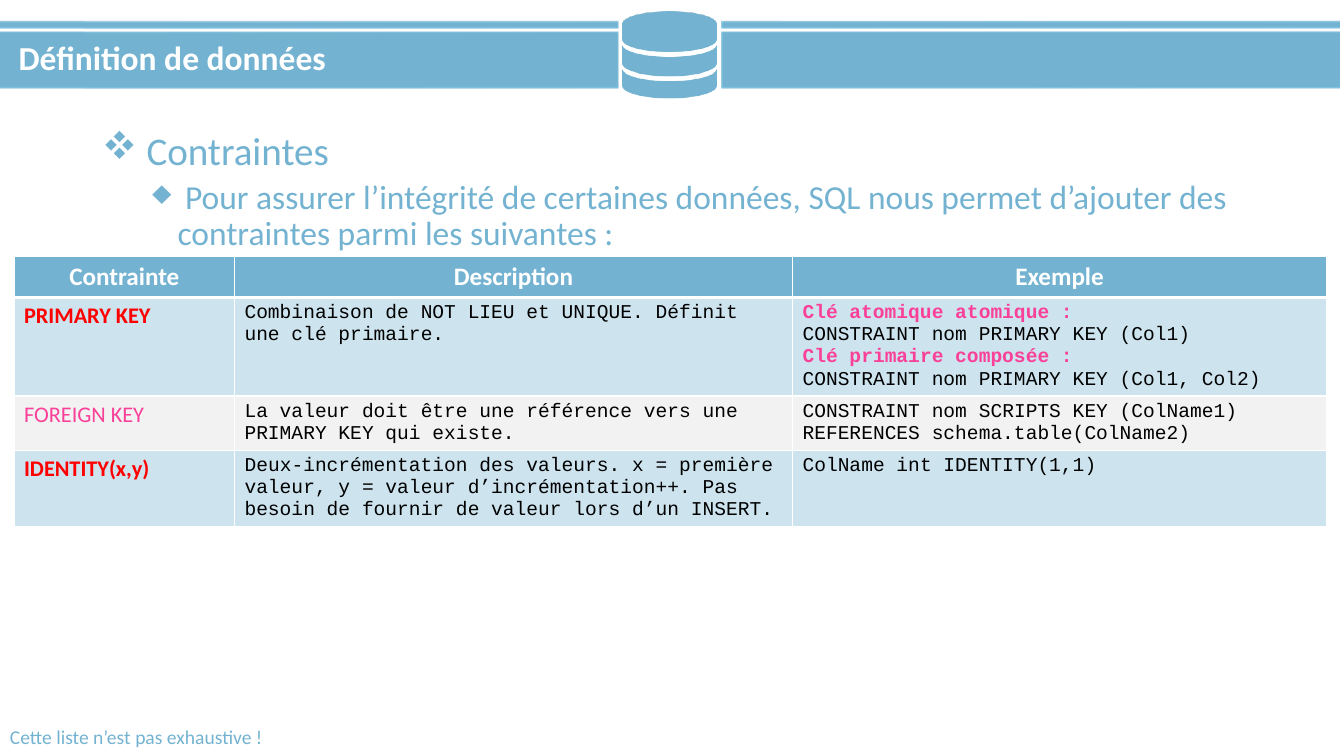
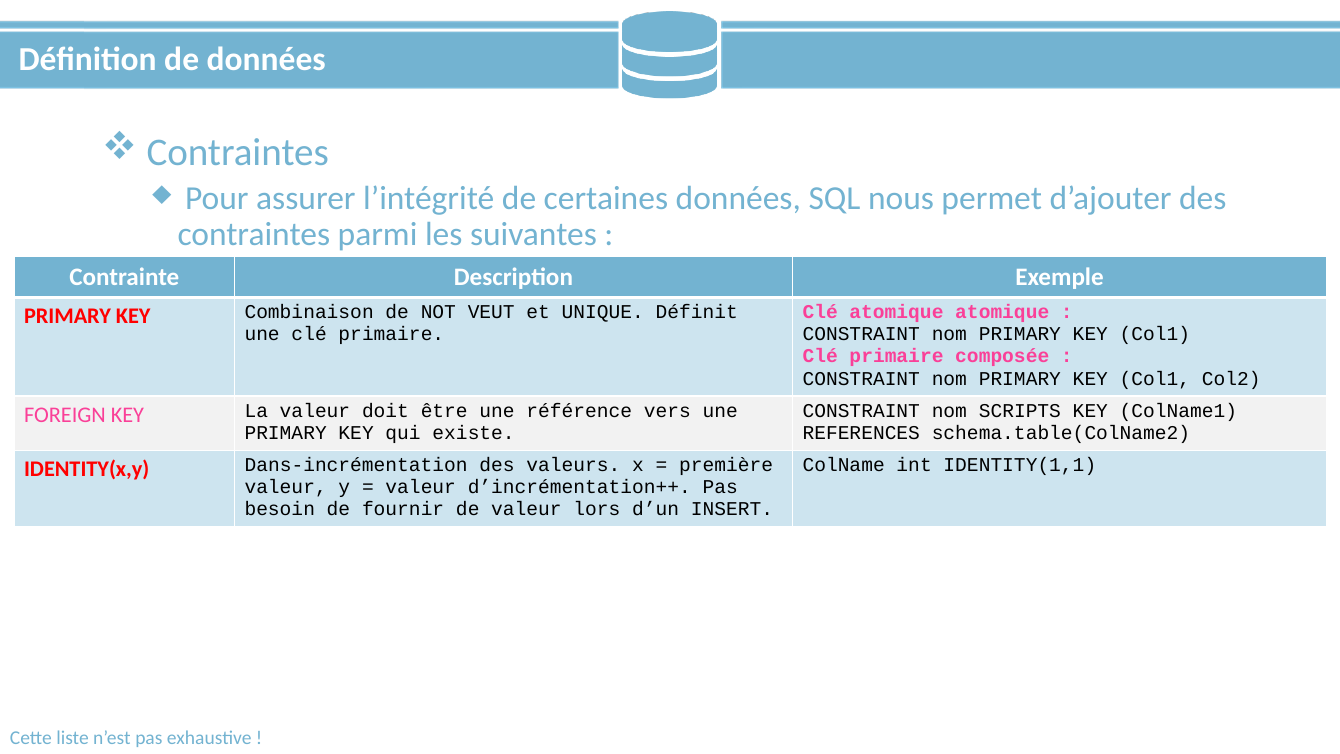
LIEU: LIEU -> VEUT
Deux-incrémentation: Deux-incrémentation -> Dans-incrémentation
